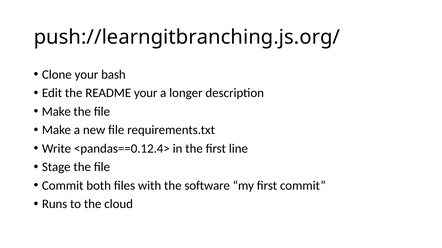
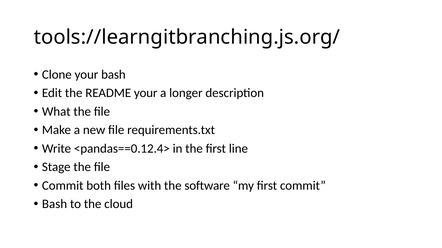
push://learngitbranching.js.org/: push://learngitbranching.js.org/ -> tools://learngitbranching.js.org/
Make at (56, 112): Make -> What
Runs at (55, 204): Runs -> Bash
